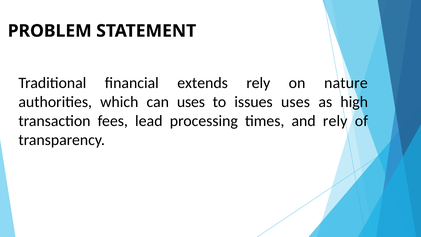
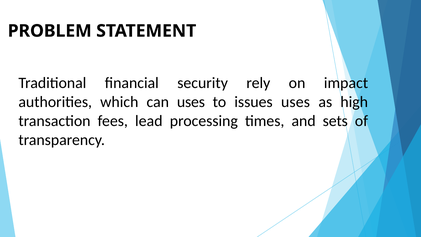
extends: extends -> security
nature: nature -> impact
and rely: rely -> sets
